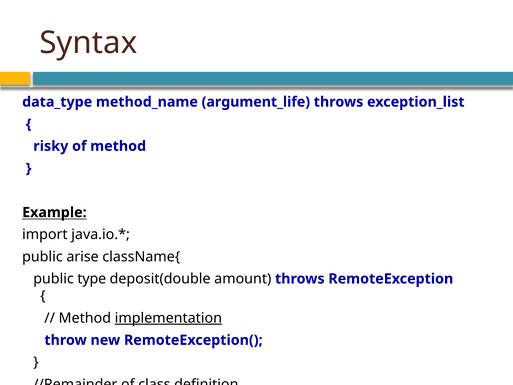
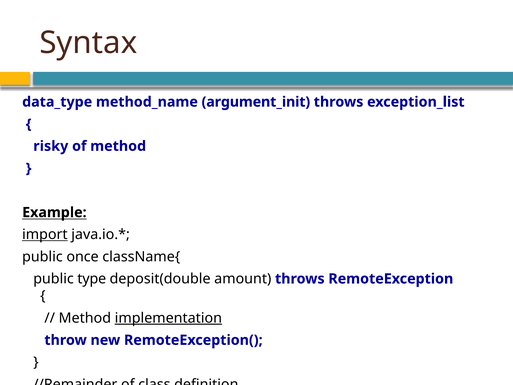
argument_life: argument_life -> argument_init
import underline: none -> present
arise: arise -> once
